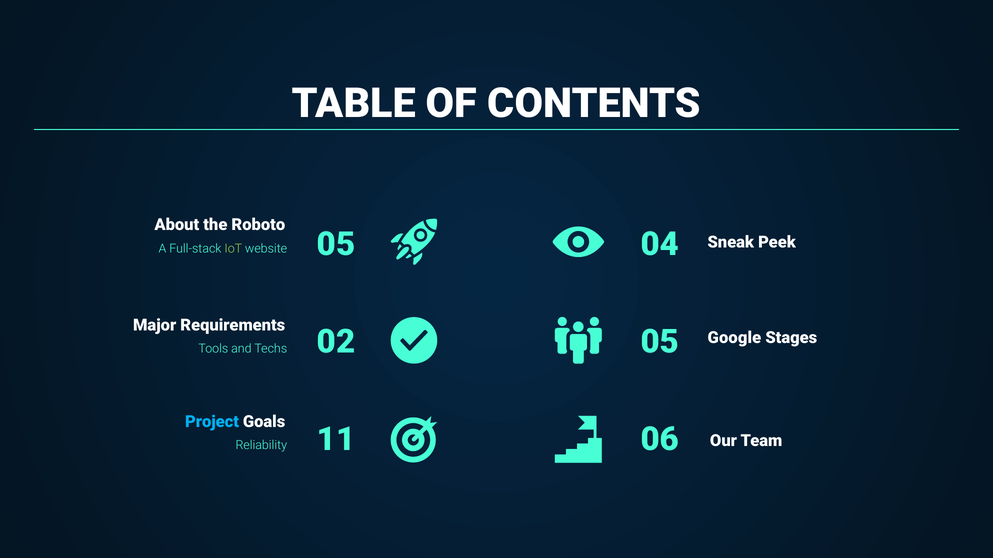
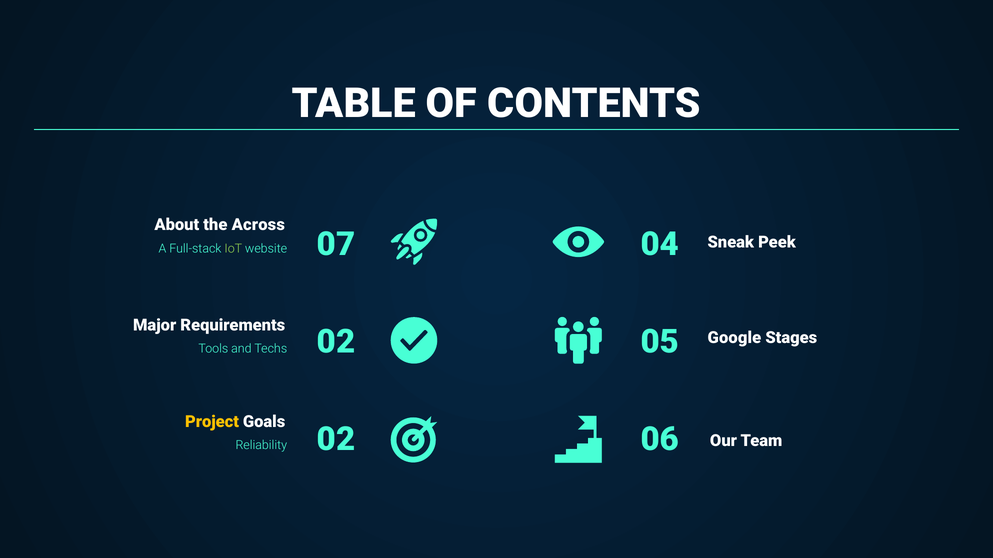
Roboto: Roboto -> Across
website 05: 05 -> 07
Project colour: light blue -> yellow
Reliability 11: 11 -> 02
